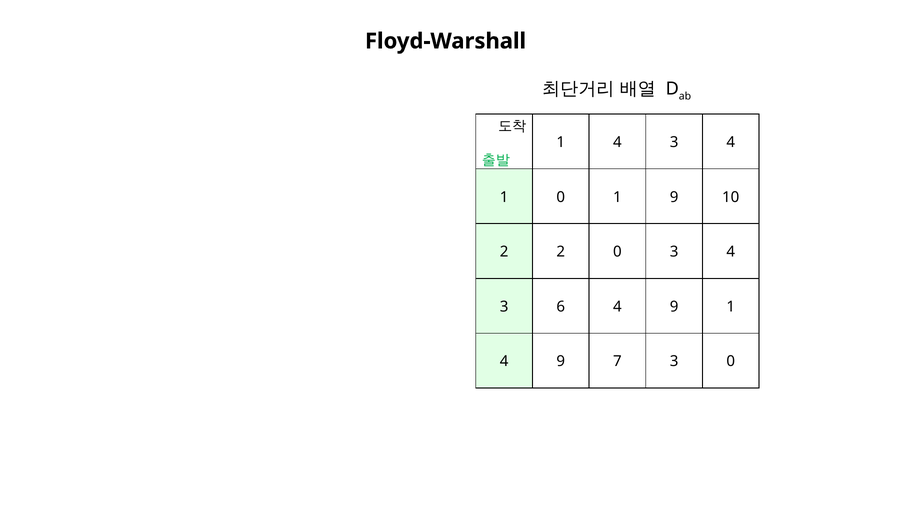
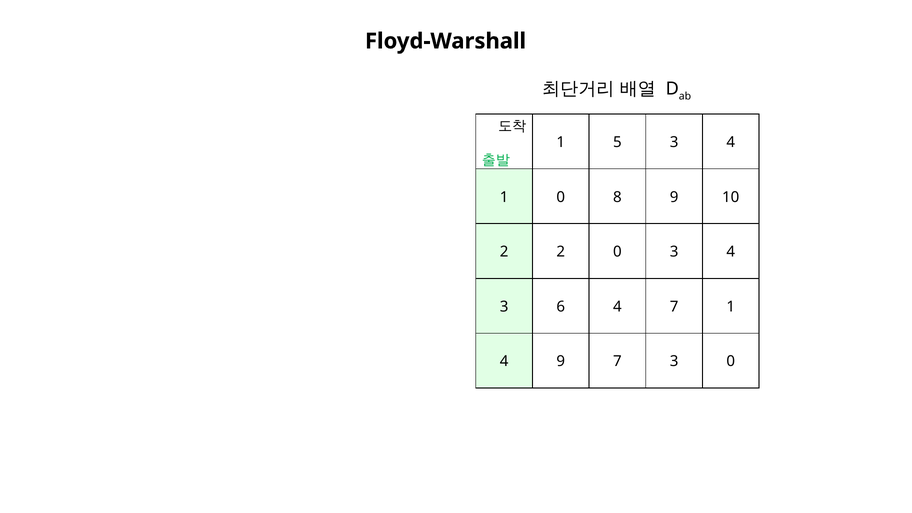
4 at (617, 142): 4 -> 5
0 1: 1 -> 8
6 4 9: 9 -> 7
